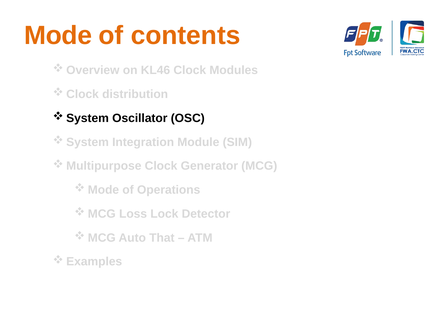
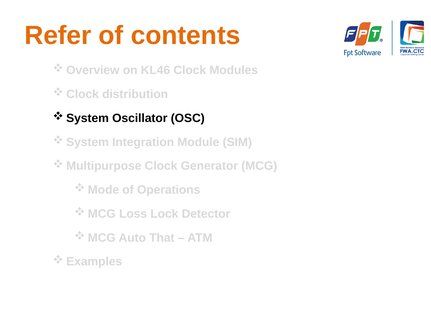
Mode: Mode -> Refer
